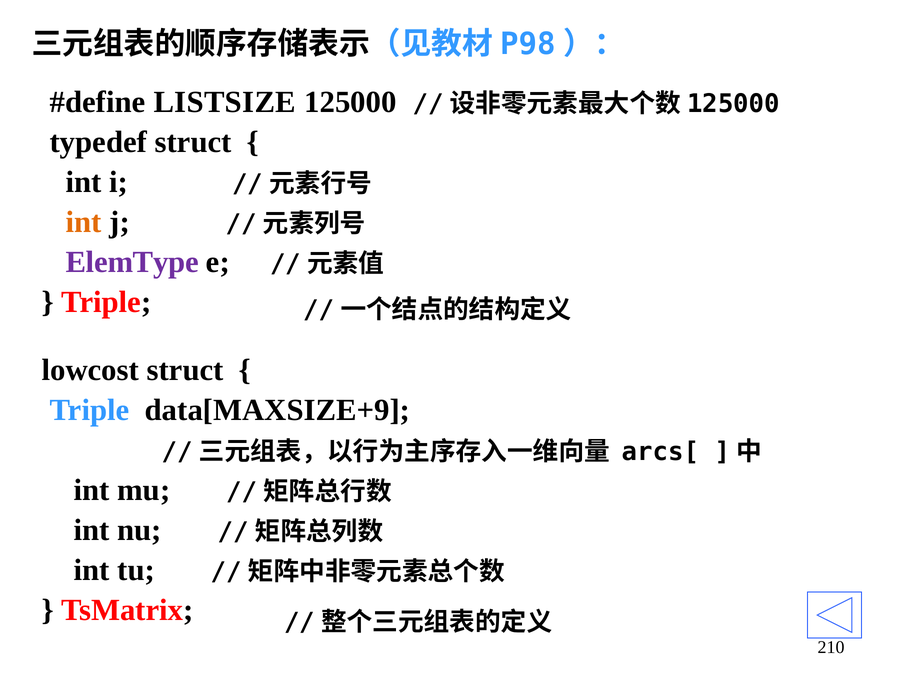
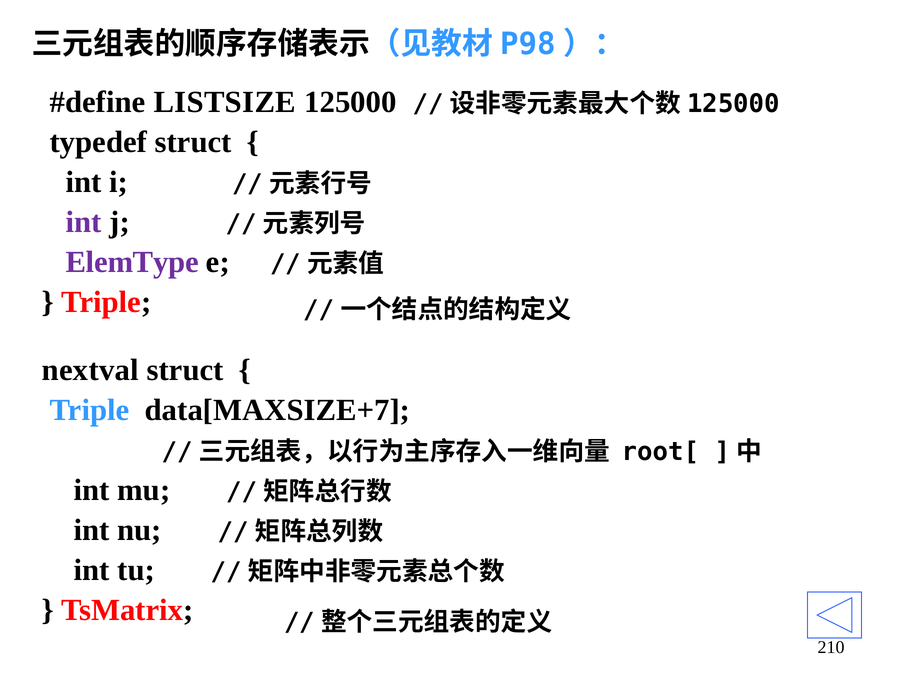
int at (84, 222) colour: orange -> purple
lowcost: lowcost -> nextval
data[MAXSIZE+9: data[MAXSIZE+9 -> data[MAXSIZE+7
arcs[: arcs[ -> root[
